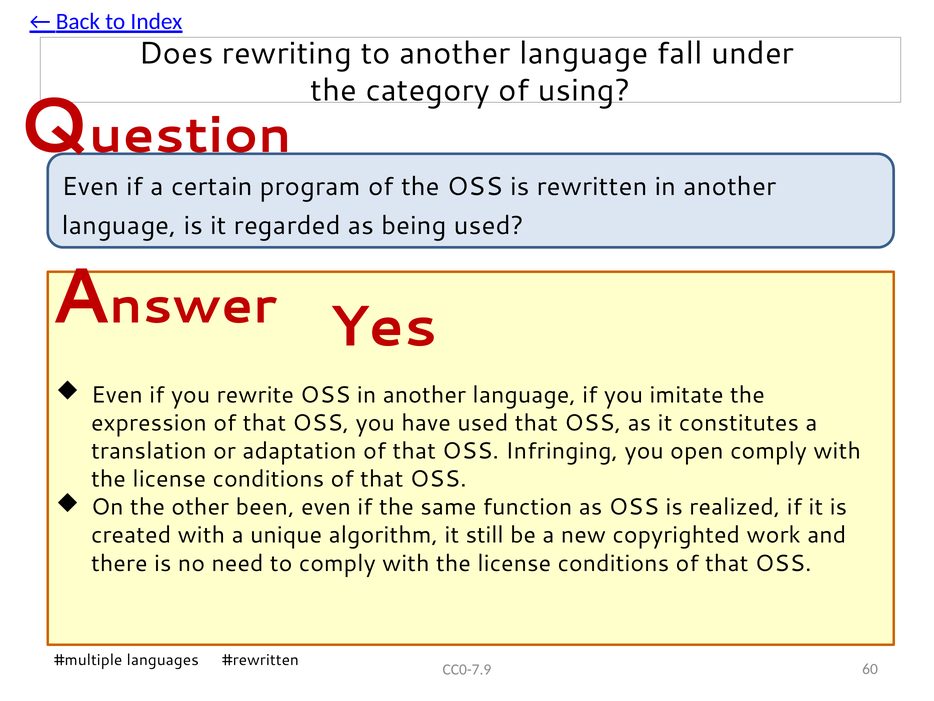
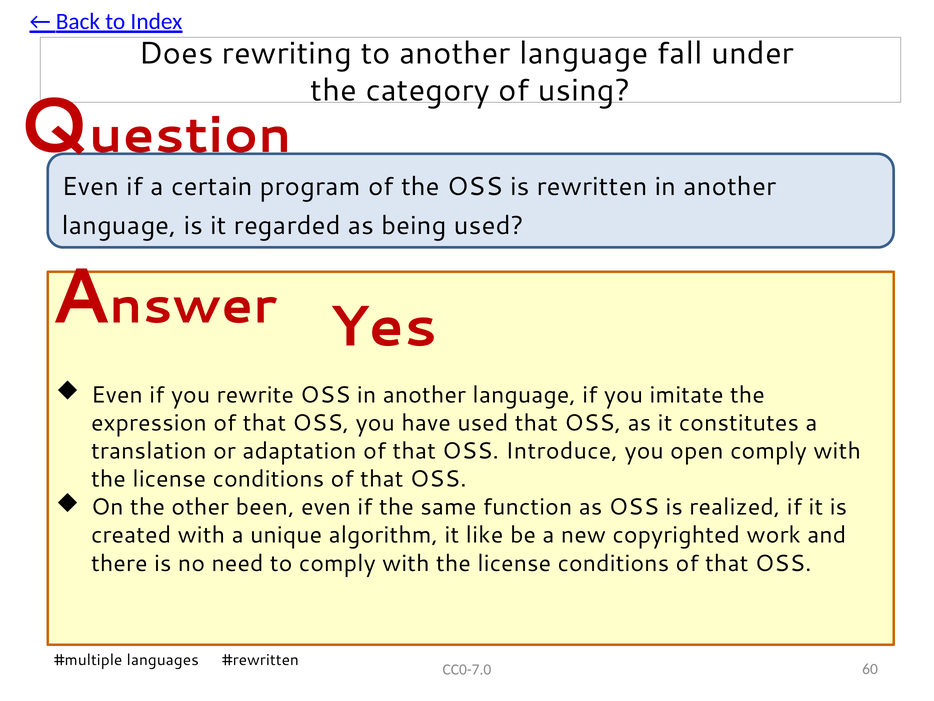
Infringing: Infringing -> Introduce
still: still -> like
CC0-7.9: CC0-7.9 -> CC0-7.0
